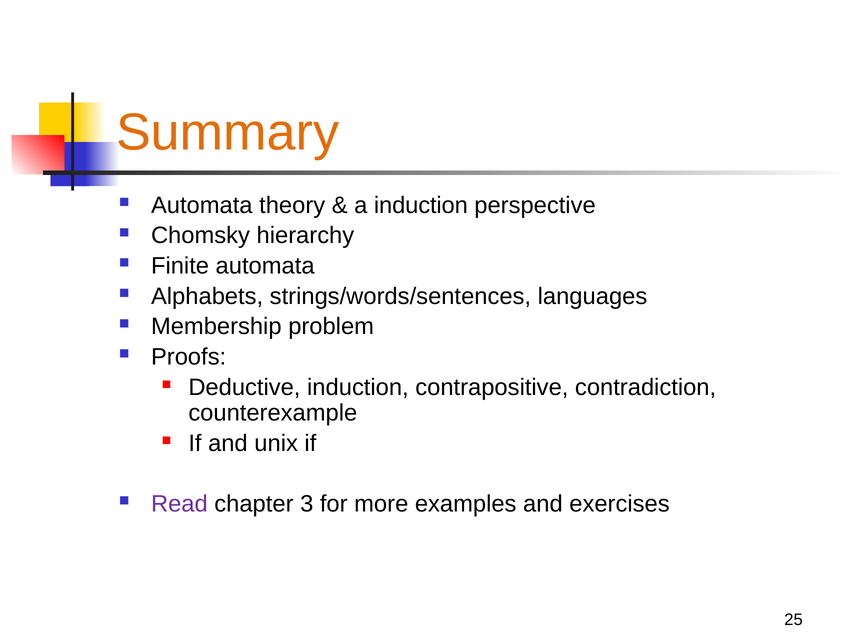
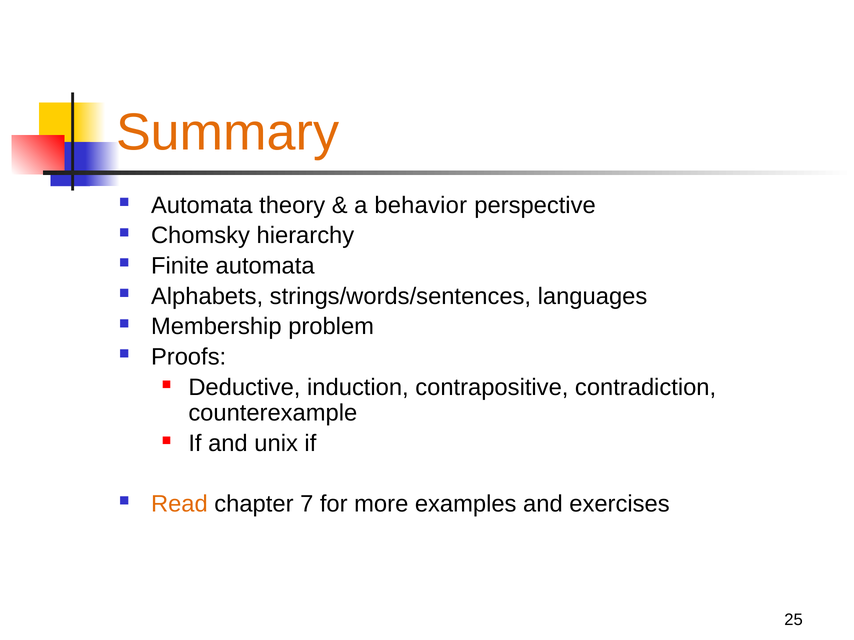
a induction: induction -> behavior
Read colour: purple -> orange
3: 3 -> 7
